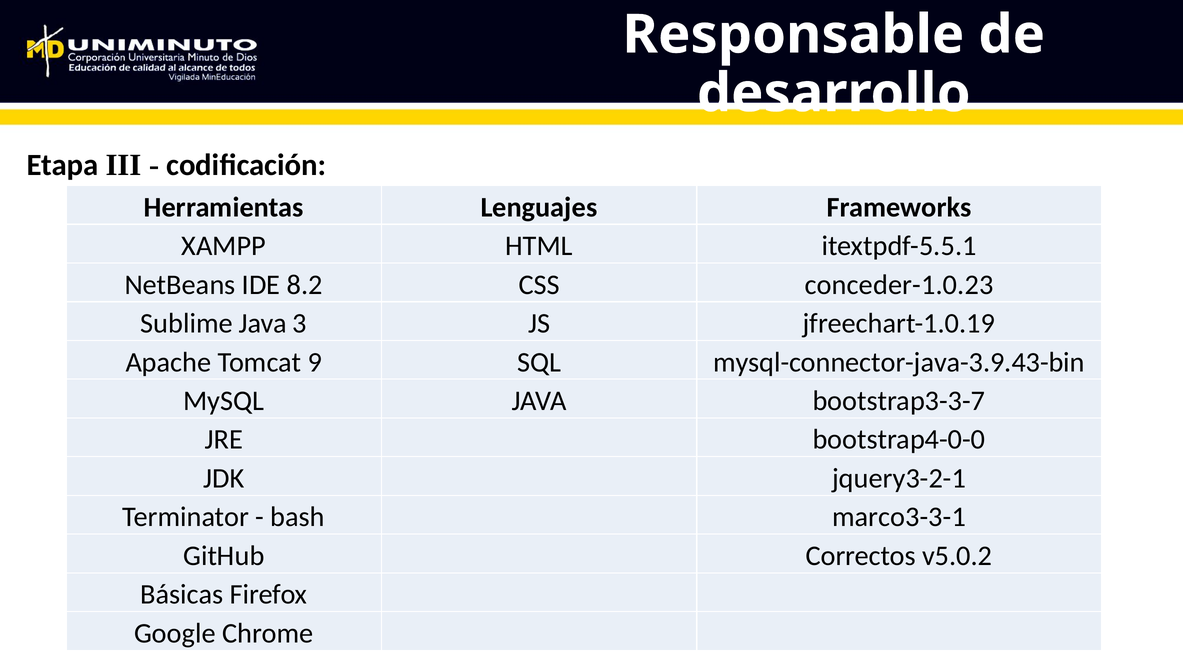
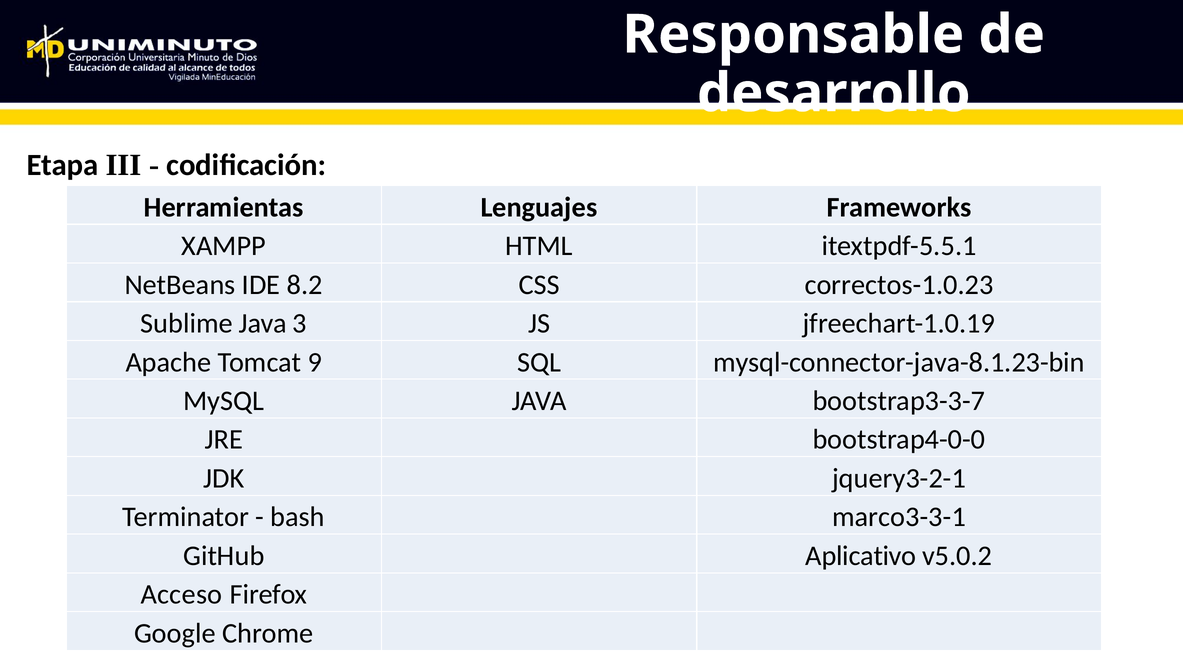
conceder-1.0.23: conceder-1.0.23 -> correctos-1.0.23
mysql-connector-java-3.9.43-bin: mysql-connector-java-3.9.43-bin -> mysql-connector-java-8.1.23-bin
Correctos: Correctos -> Aplicativo
Básicas: Básicas -> Acceso
